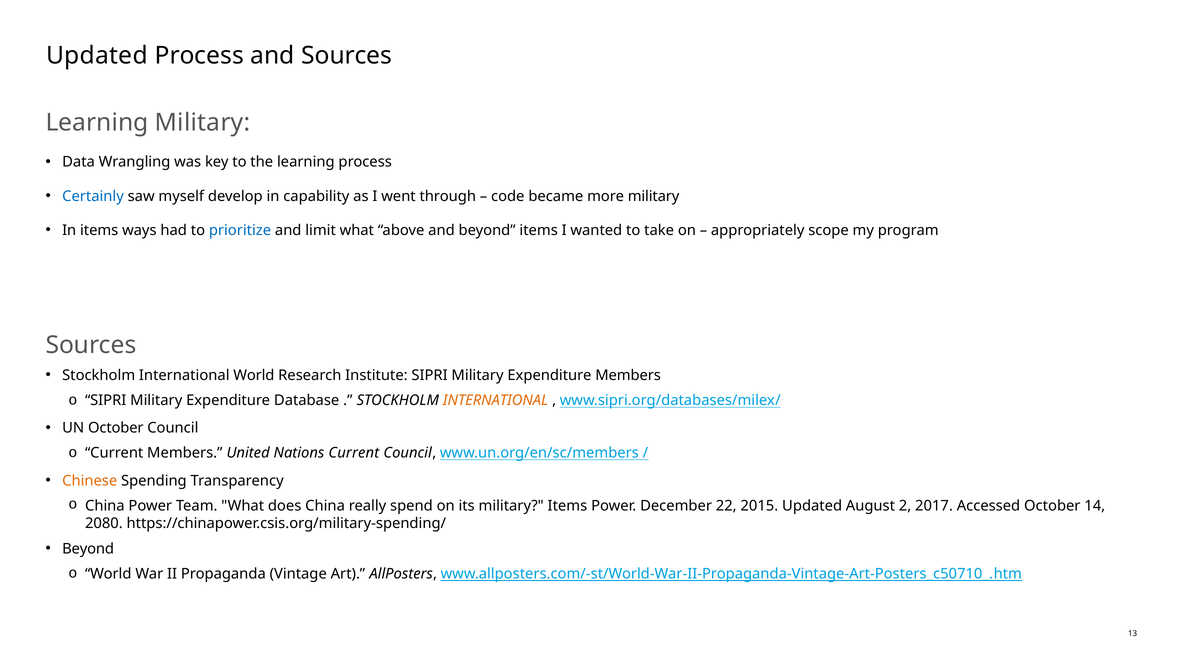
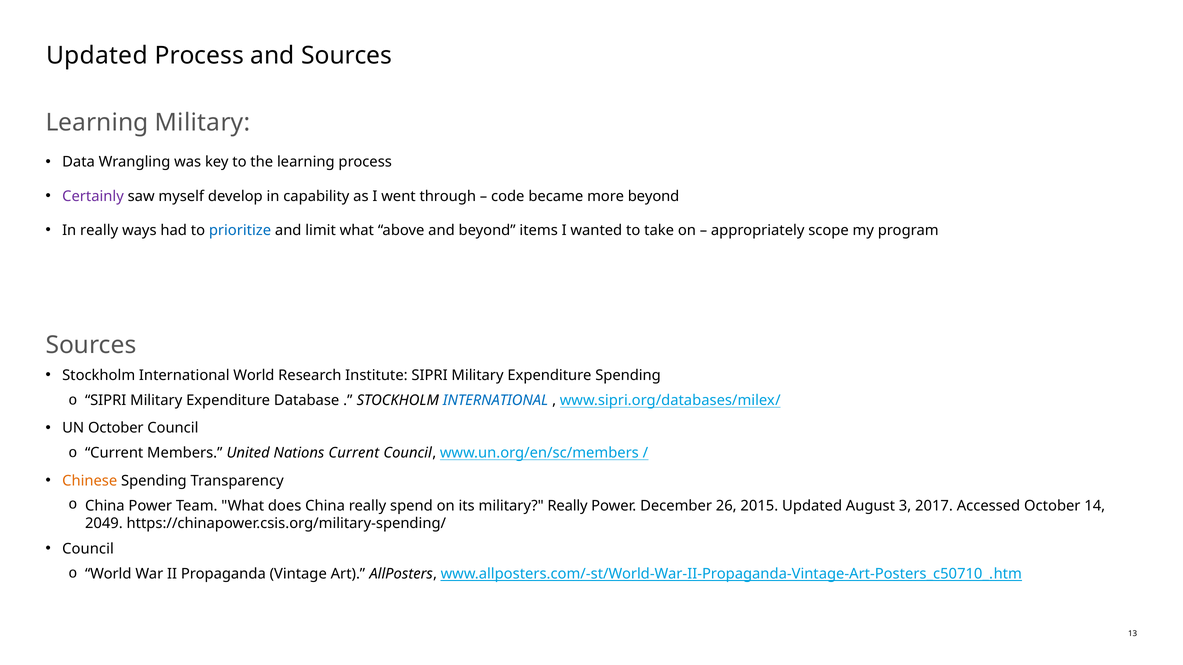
Certainly colour: blue -> purple
more military: military -> beyond
In items: items -> really
Expenditure Members: Members -> Spending
INTERNATIONAL at (495, 401) colour: orange -> blue
military Items: Items -> Really
22: 22 -> 26
2: 2 -> 3
2080: 2080 -> 2049
Beyond at (88, 549): Beyond -> Council
